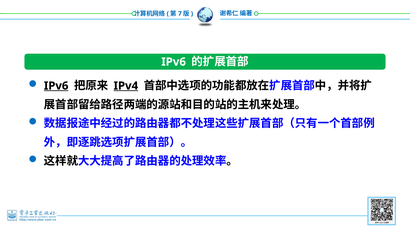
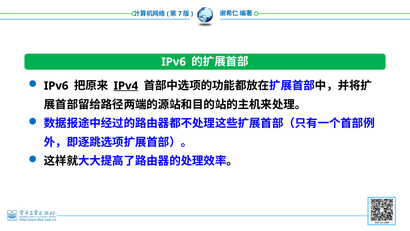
IPv6 at (56, 86) underline: present -> none
